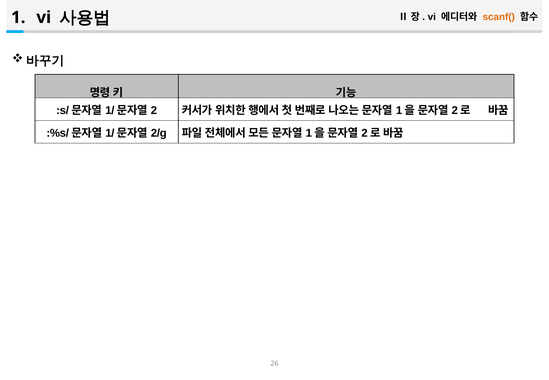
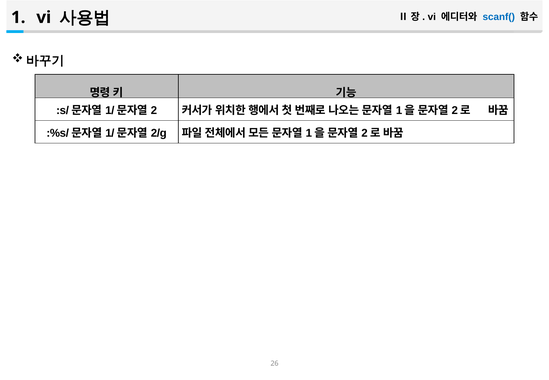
scanf( colour: orange -> blue
